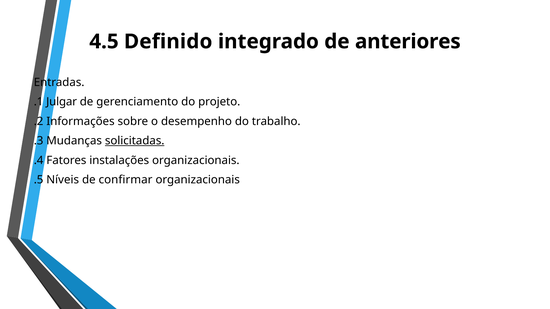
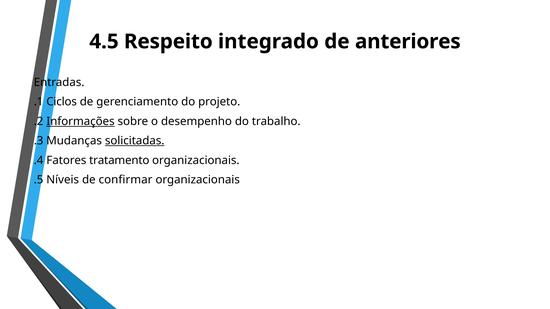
Definido: Definido -> Respeito
Julgar: Julgar -> Ciclos
Informações underline: none -> present
instalações: instalações -> tratamento
